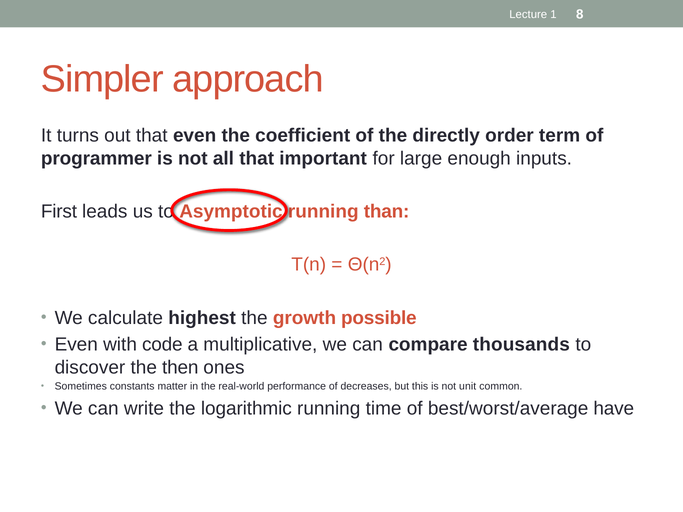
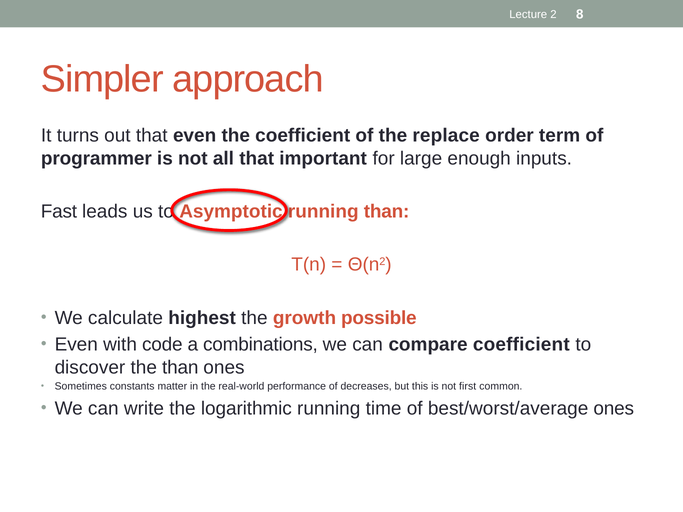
1: 1 -> 2
directly: directly -> replace
First: First -> Fast
multiplicative: multiplicative -> combinations
compare thousands: thousands -> coefficient
the then: then -> than
unit: unit -> first
best/worst/average have: have -> ones
